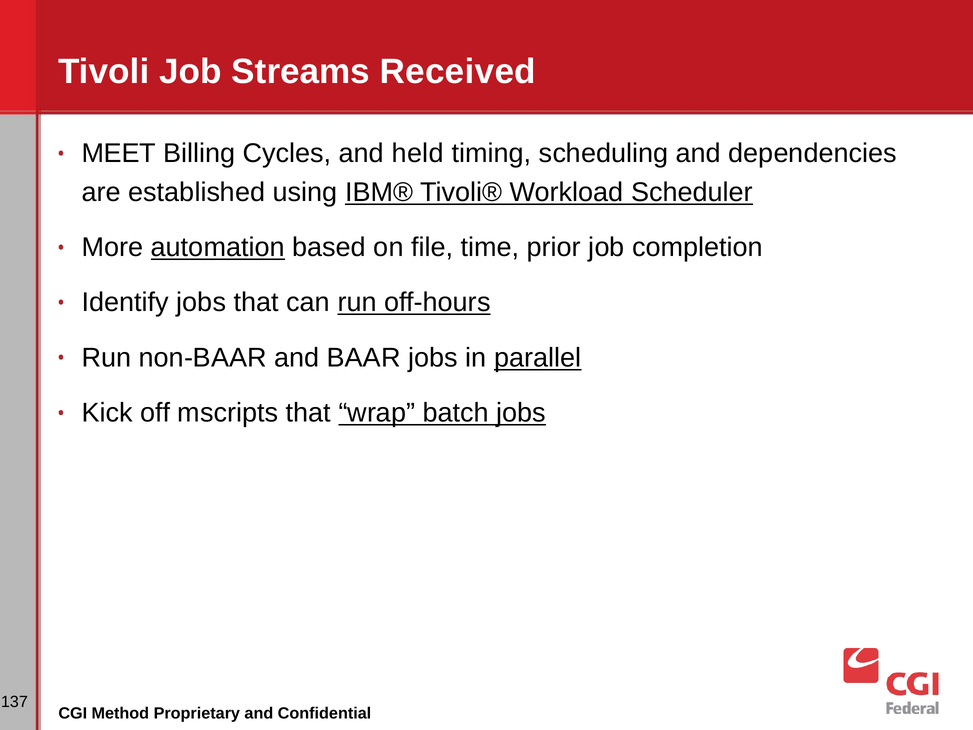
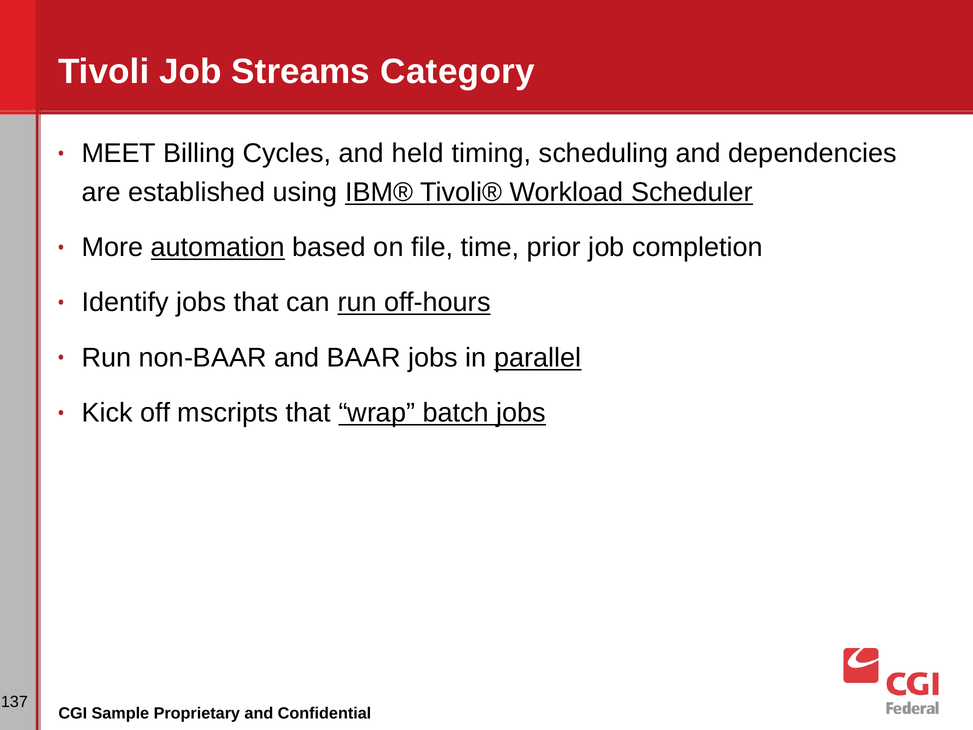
Received: Received -> Category
Method: Method -> Sample
